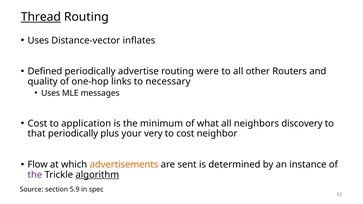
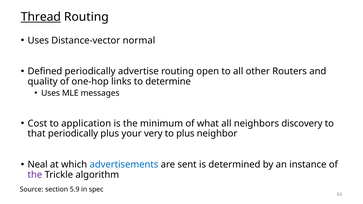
inflates: inflates -> normal
were: were -> open
necessary: necessary -> determine
to cost: cost -> plus
Flow: Flow -> Neal
advertisements colour: orange -> blue
algorithm underline: present -> none
